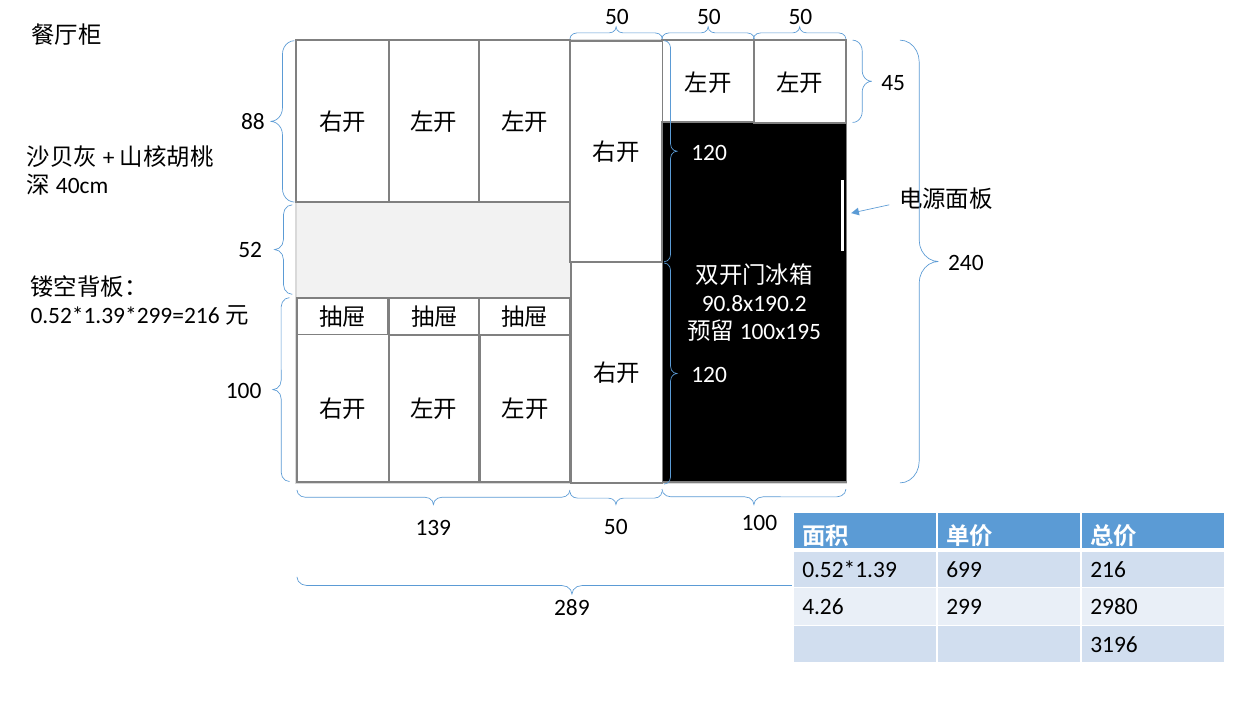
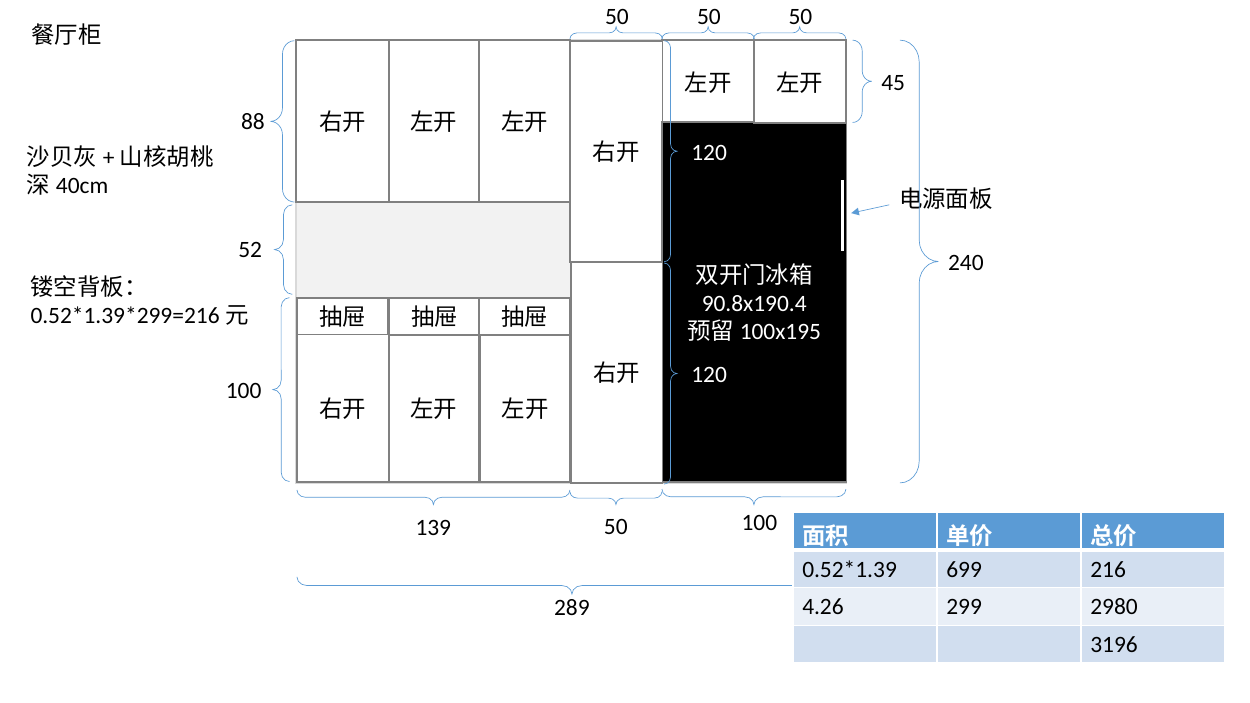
90.8x190.2: 90.8x190.2 -> 90.8x190.4
